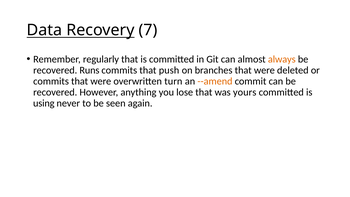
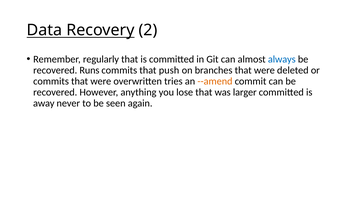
7: 7 -> 2
always colour: orange -> blue
turn: turn -> tries
yours: yours -> larger
using: using -> away
